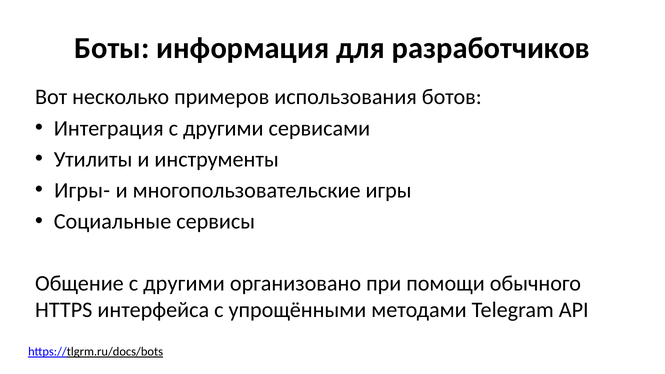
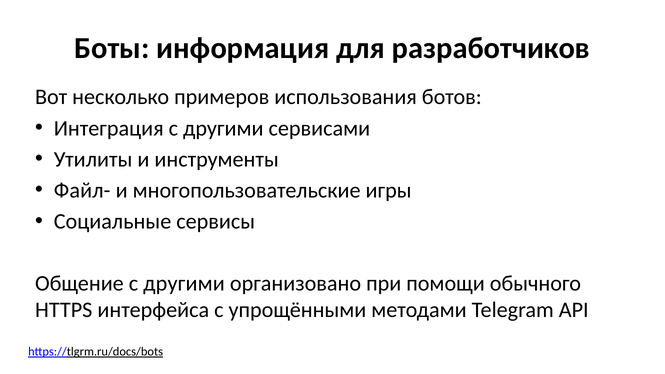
Игры-: Игры- -> Файл-
